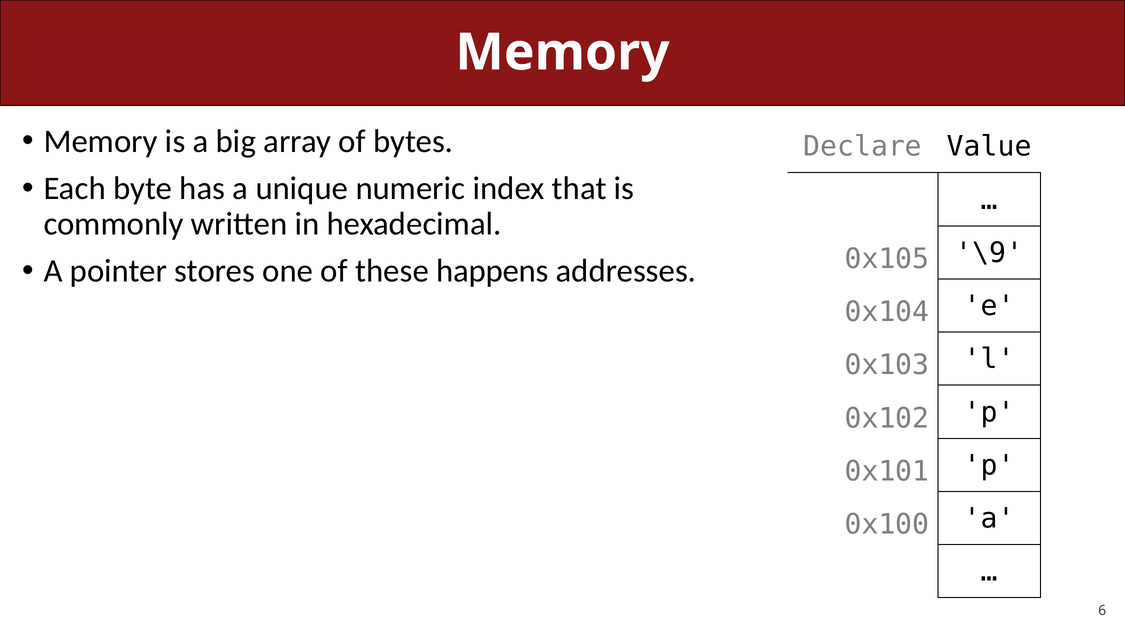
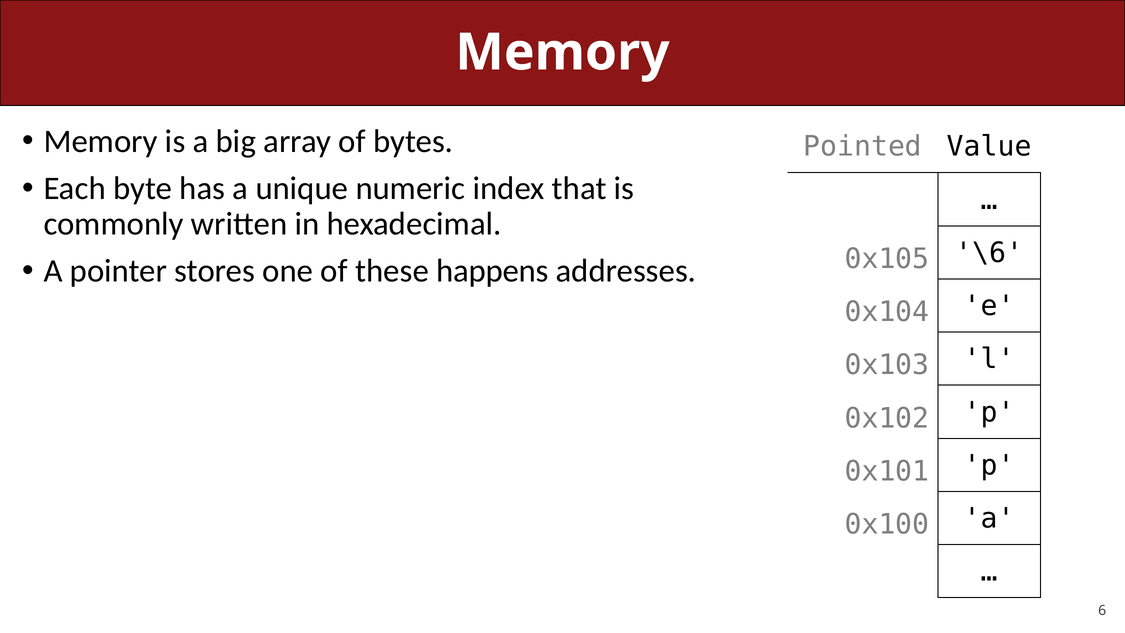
Declare: Declare -> Pointed
\9: \9 -> \6
